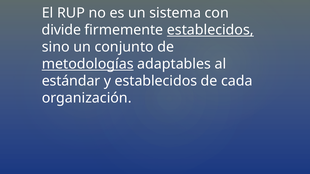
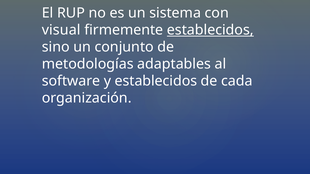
divide: divide -> visual
metodologías underline: present -> none
estándar: estándar -> software
